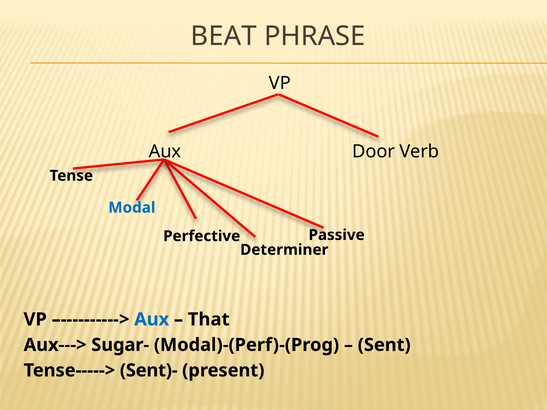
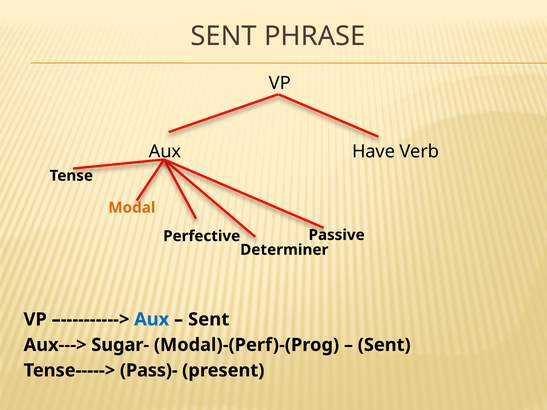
BEAT at (224, 36): BEAT -> SENT
Door: Door -> Have
Modal colour: blue -> orange
That at (209, 320): That -> Sent
Sent)-: Sent)- -> Pass)-
